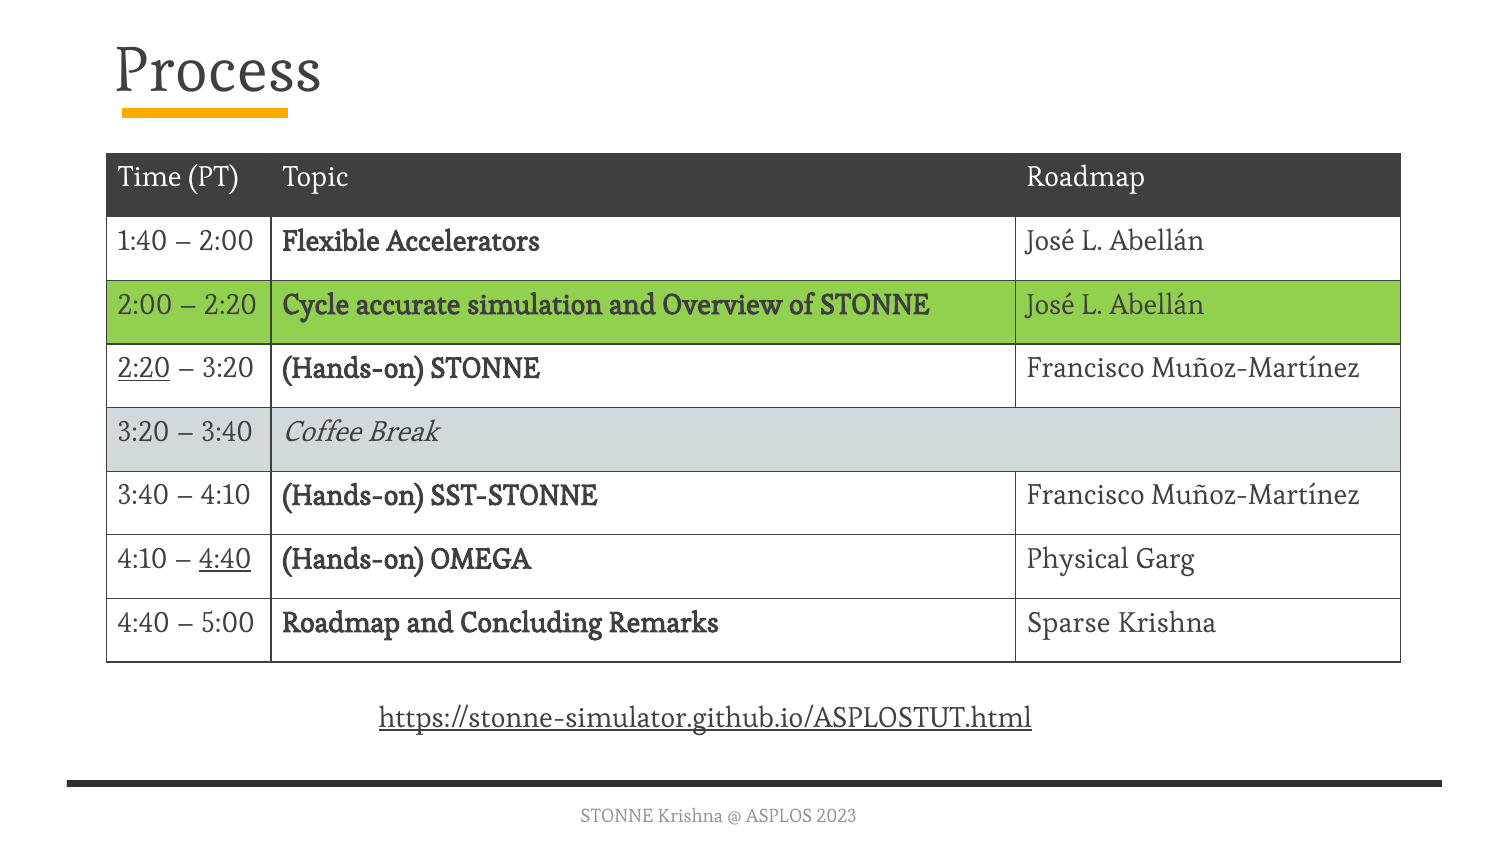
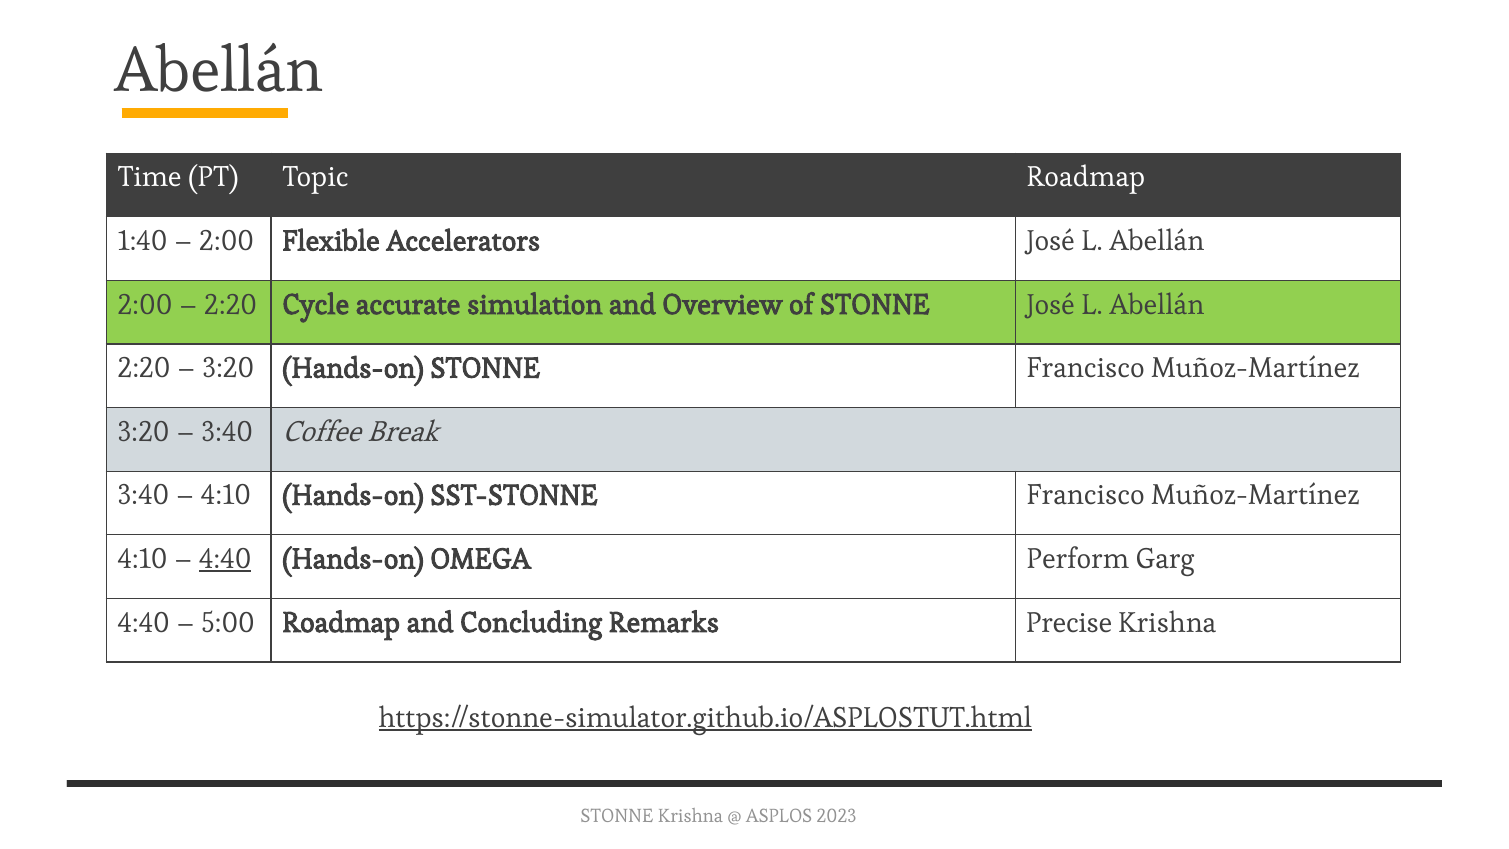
Process at (218, 71): Process -> Abellán
2:20 at (144, 368) underline: present -> none
Physical: Physical -> Perform
Sparse: Sparse -> Precise
